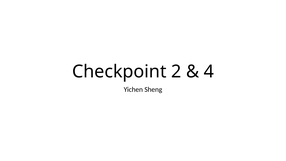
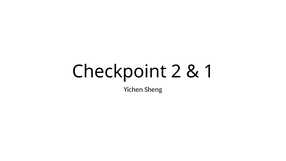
4: 4 -> 1
